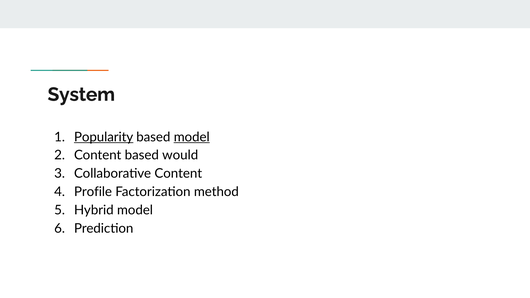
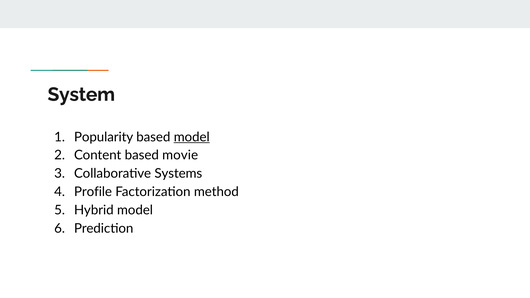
Popularity underline: present -> none
would: would -> movie
Collaborative Content: Content -> Systems
